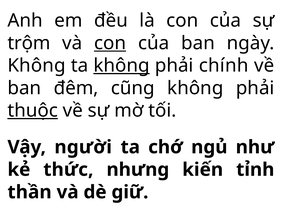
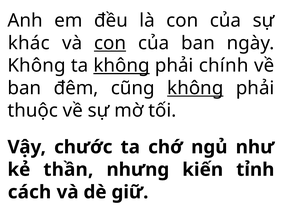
trộm: trộm -> khác
không at (195, 88) underline: none -> present
thuộc underline: present -> none
người: người -> chước
thức: thức -> thần
thần: thần -> cách
